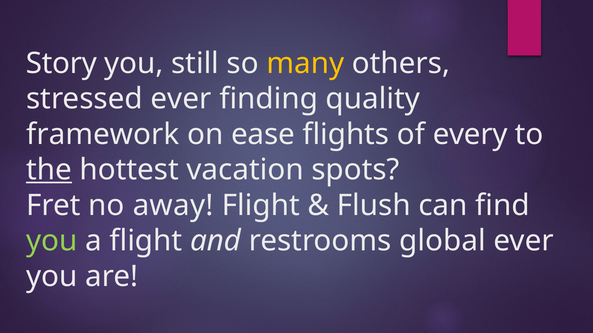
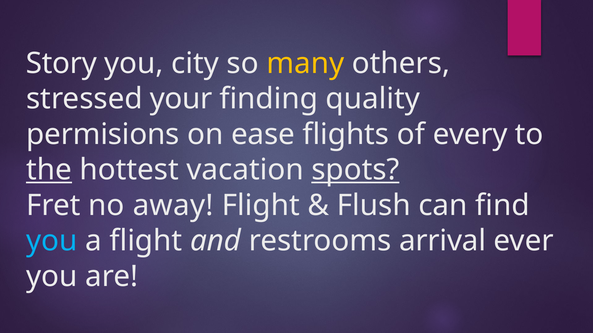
still: still -> city
stressed ever: ever -> your
framework: framework -> permisions
spots underline: none -> present
you at (52, 241) colour: light green -> light blue
global: global -> arrival
